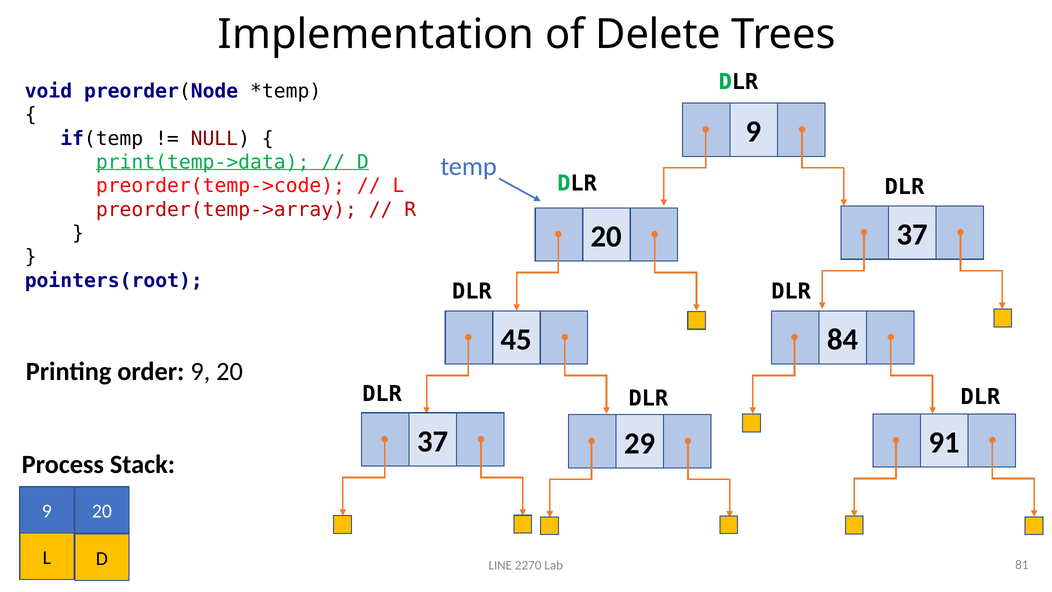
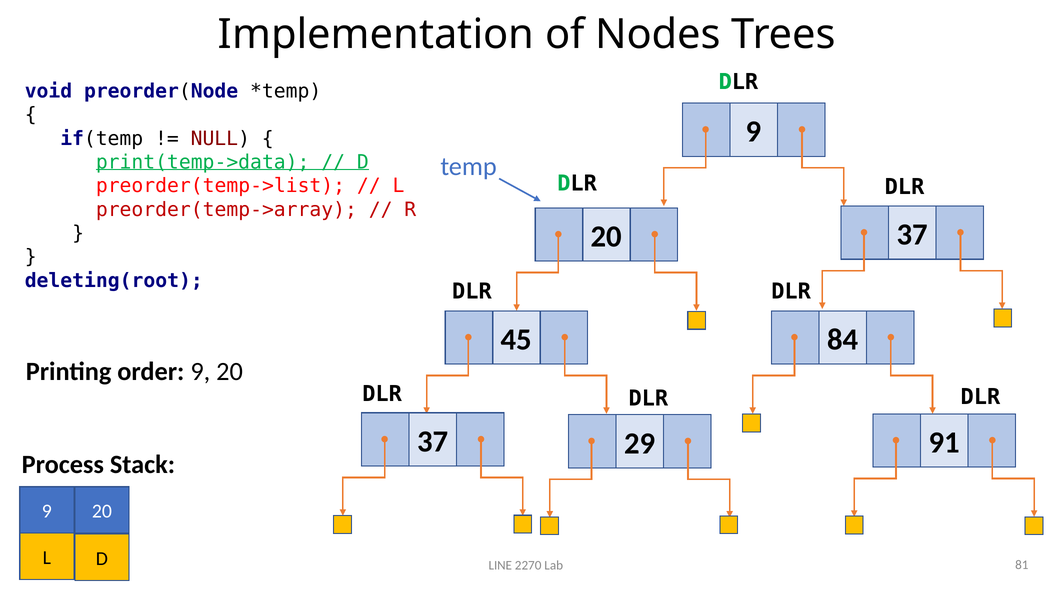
Delete: Delete -> Nodes
preorder(temp->code: preorder(temp->code -> preorder(temp->list
pointers(root: pointers(root -> deleting(root
